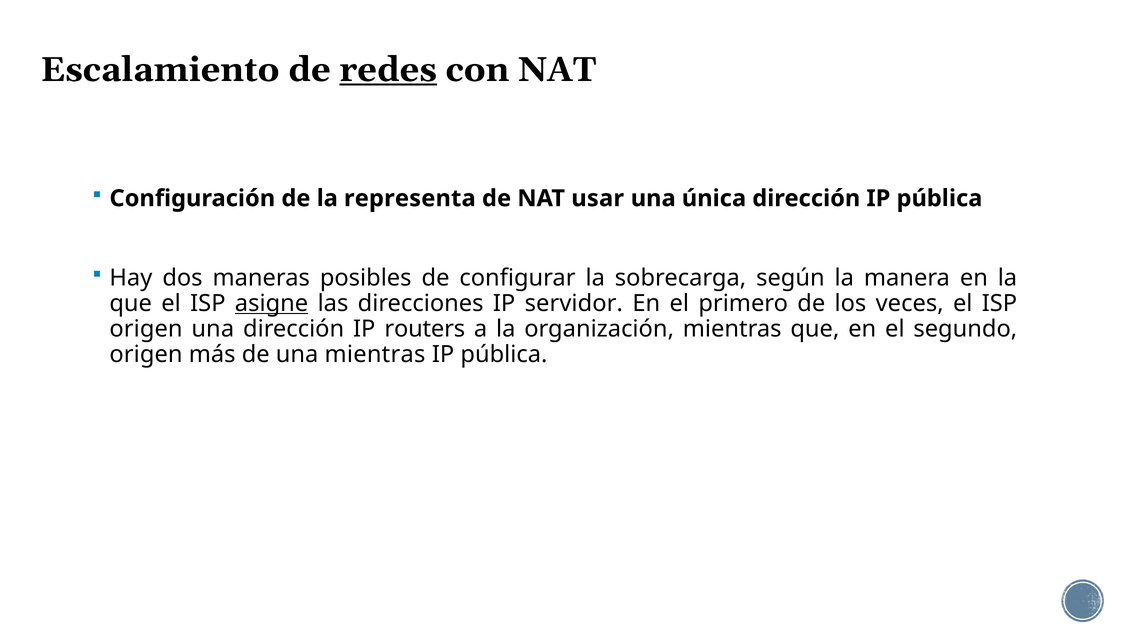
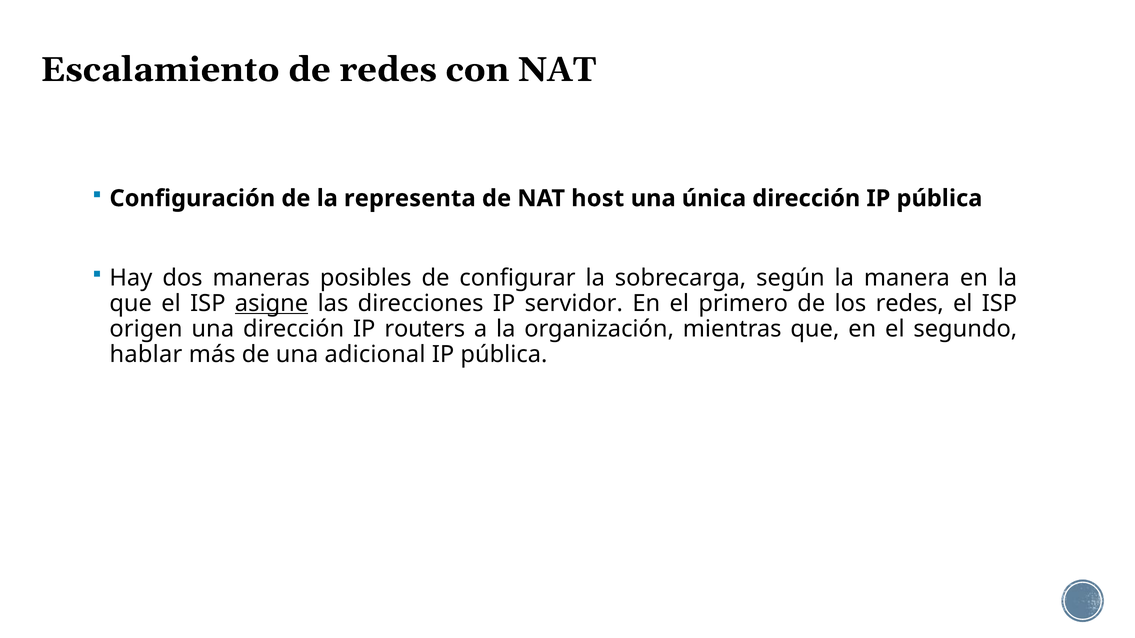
redes at (388, 70) underline: present -> none
usar: usar -> host
los veces: veces -> redes
origen at (146, 355): origen -> hablar
una mientras: mientras -> adicional
